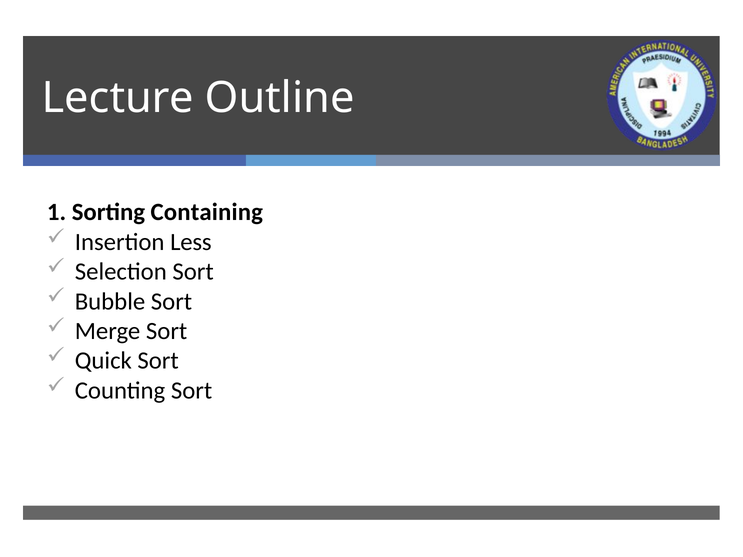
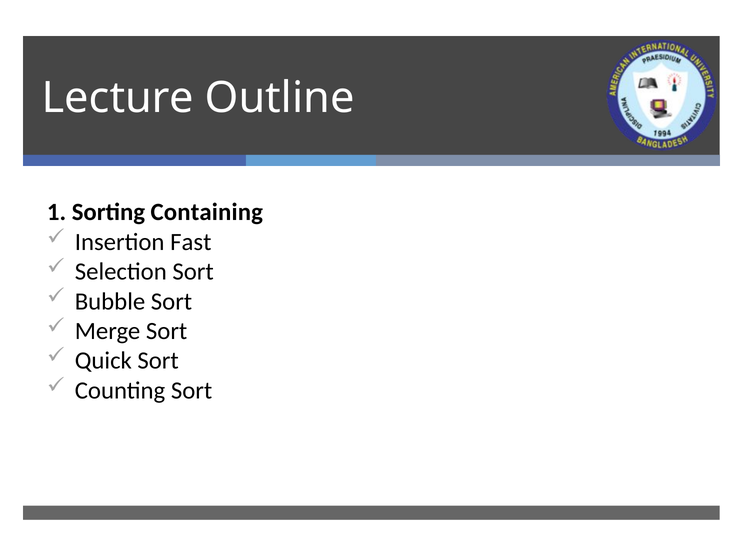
Less: Less -> Fast
